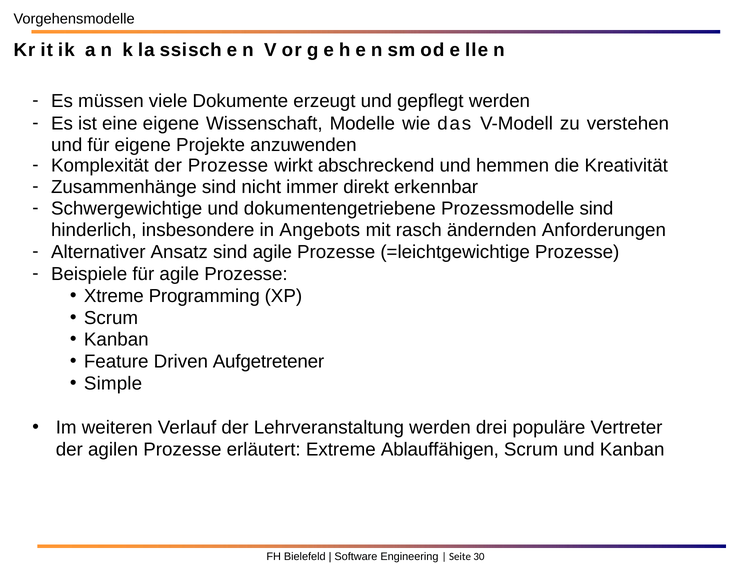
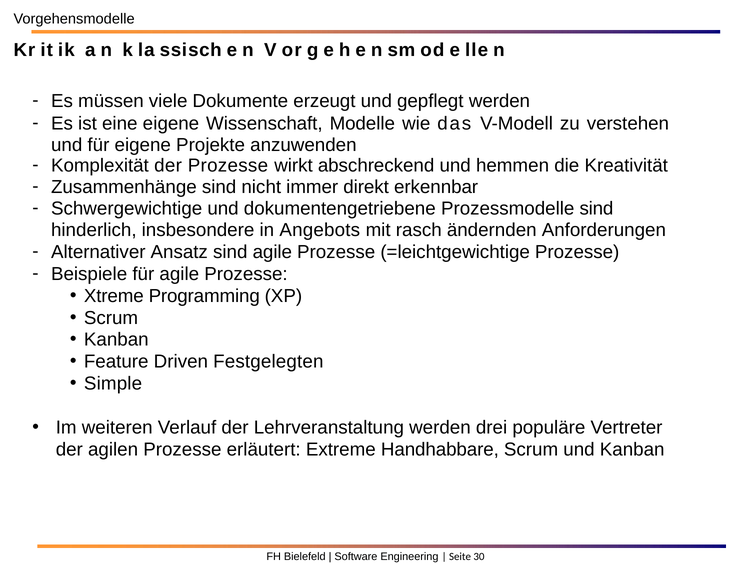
Aufgetretener: Aufgetretener -> Festgelegten
Ablauffähigen: Ablauffähigen -> Handhabbare
